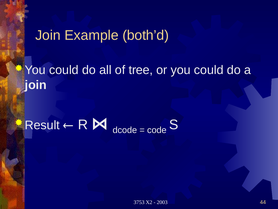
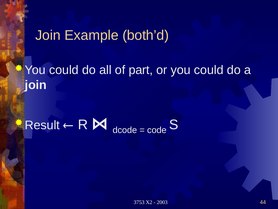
tree: tree -> part
